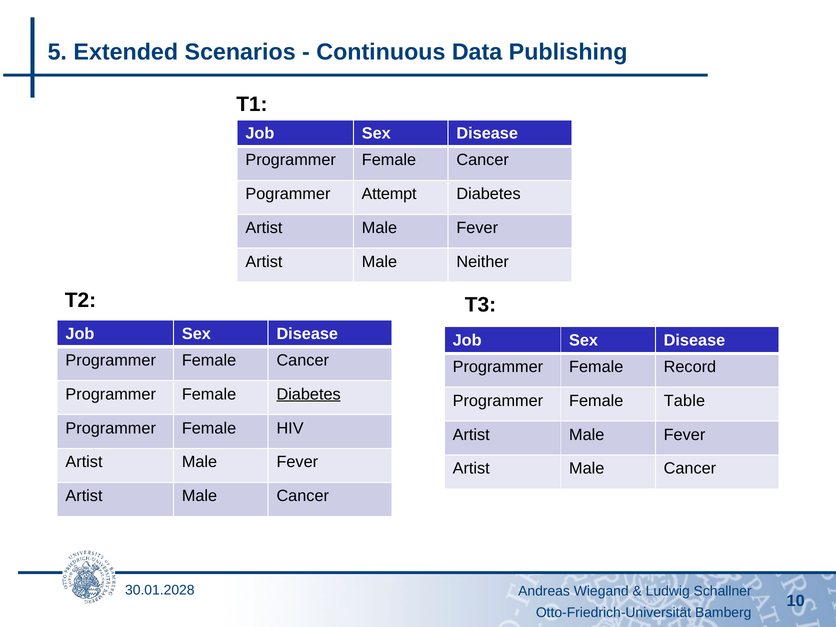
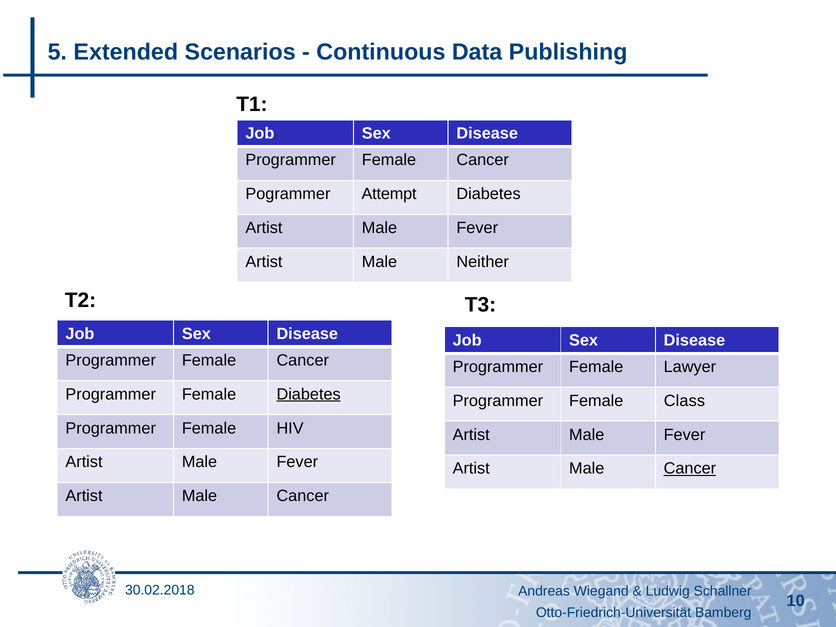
Record: Record -> Lawyer
Table: Table -> Class
Cancer at (690, 469) underline: none -> present
30.01.2028: 30.01.2028 -> 30.02.2018
